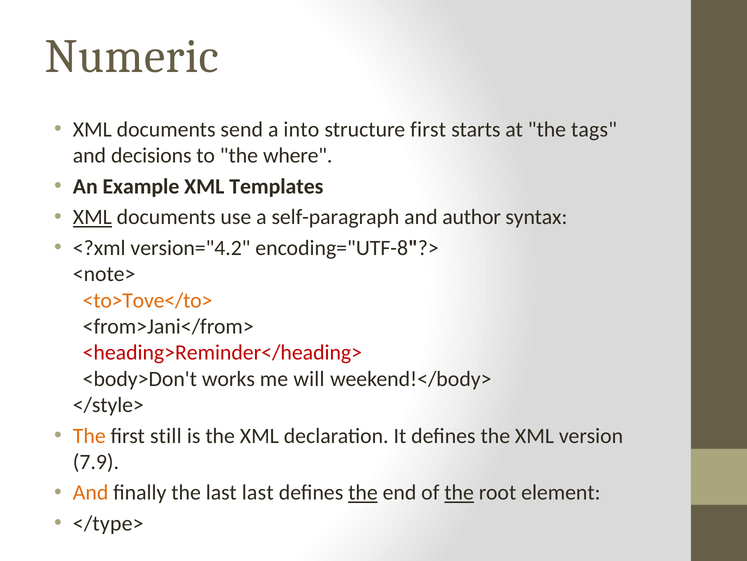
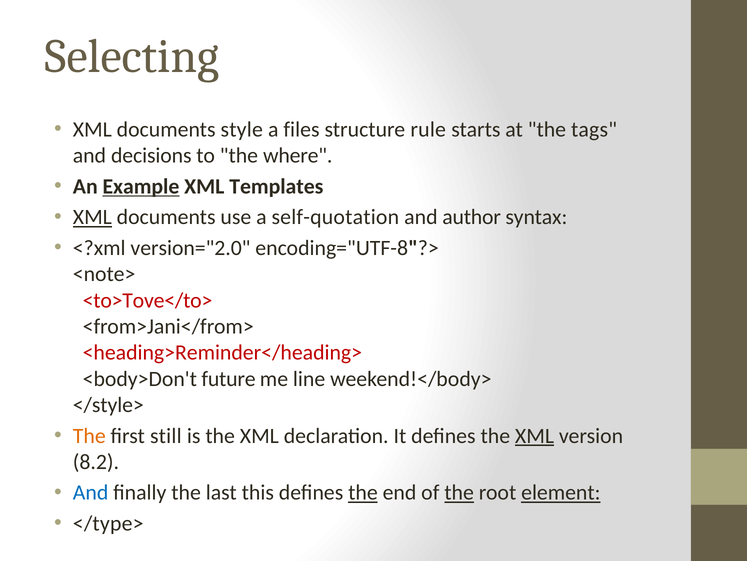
Numeric: Numeric -> Selecting
send: send -> style
into: into -> files
structure first: first -> rule
Example underline: none -> present
self-paragraph: self-paragraph -> self-quotation
version="4.2: version="4.2 -> version="2.0
<to>Tove</to> colour: orange -> red
works: works -> future
will: will -> line
XML at (535, 435) underline: none -> present
7.9: 7.9 -> 8.2
And at (91, 492) colour: orange -> blue
last last: last -> this
element underline: none -> present
